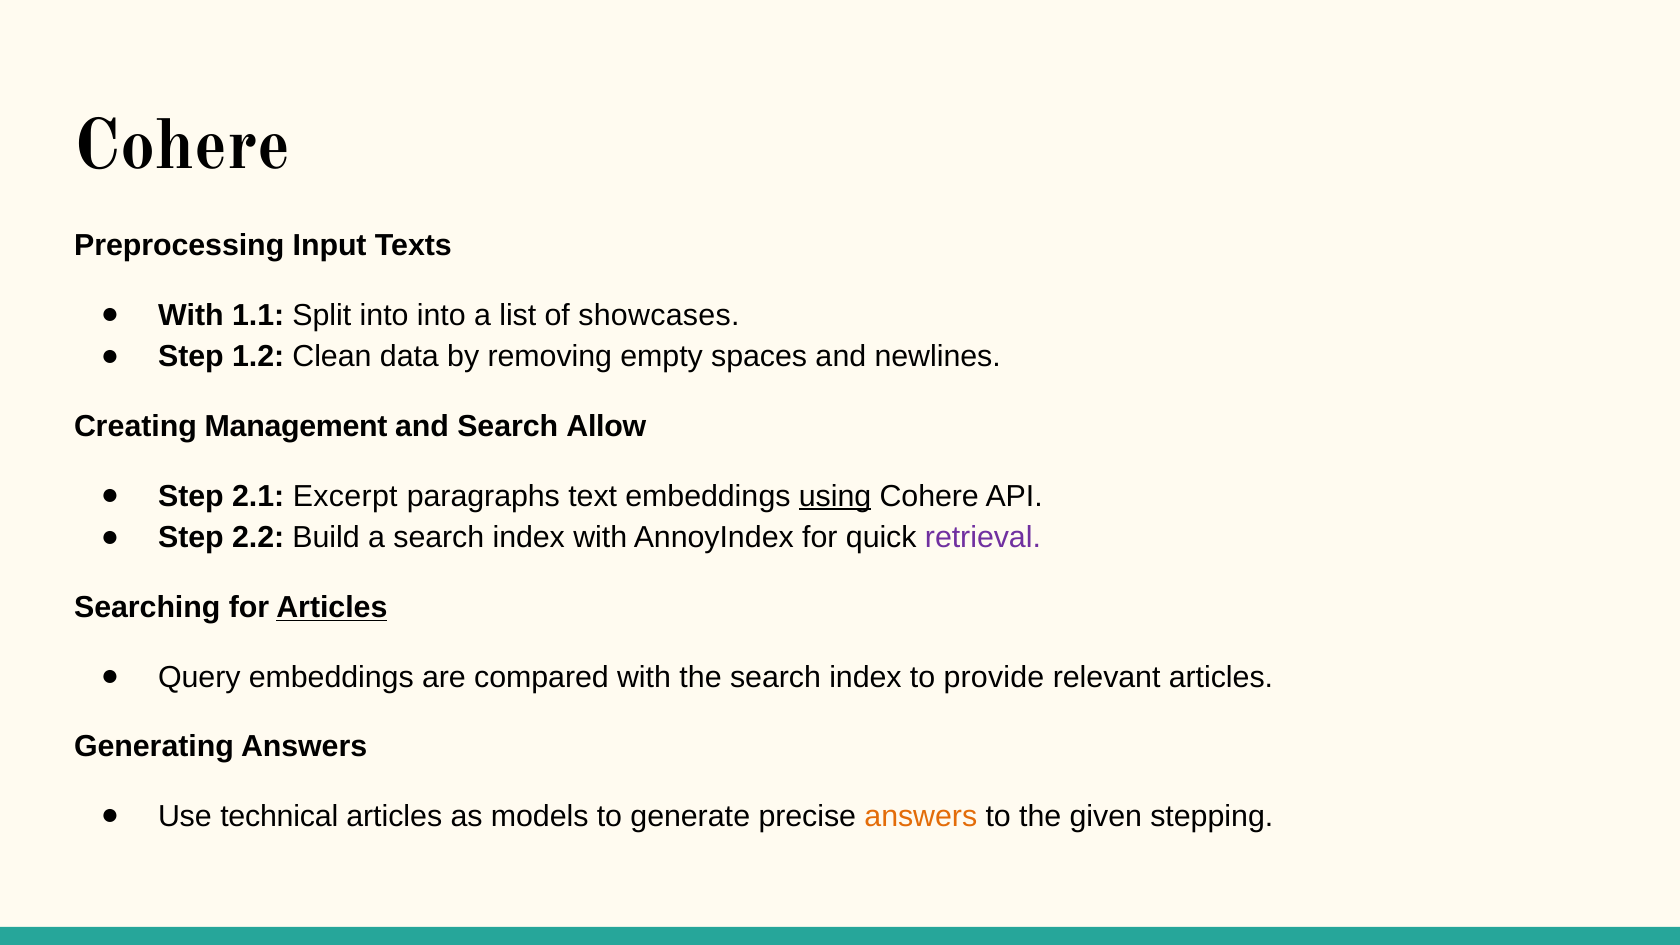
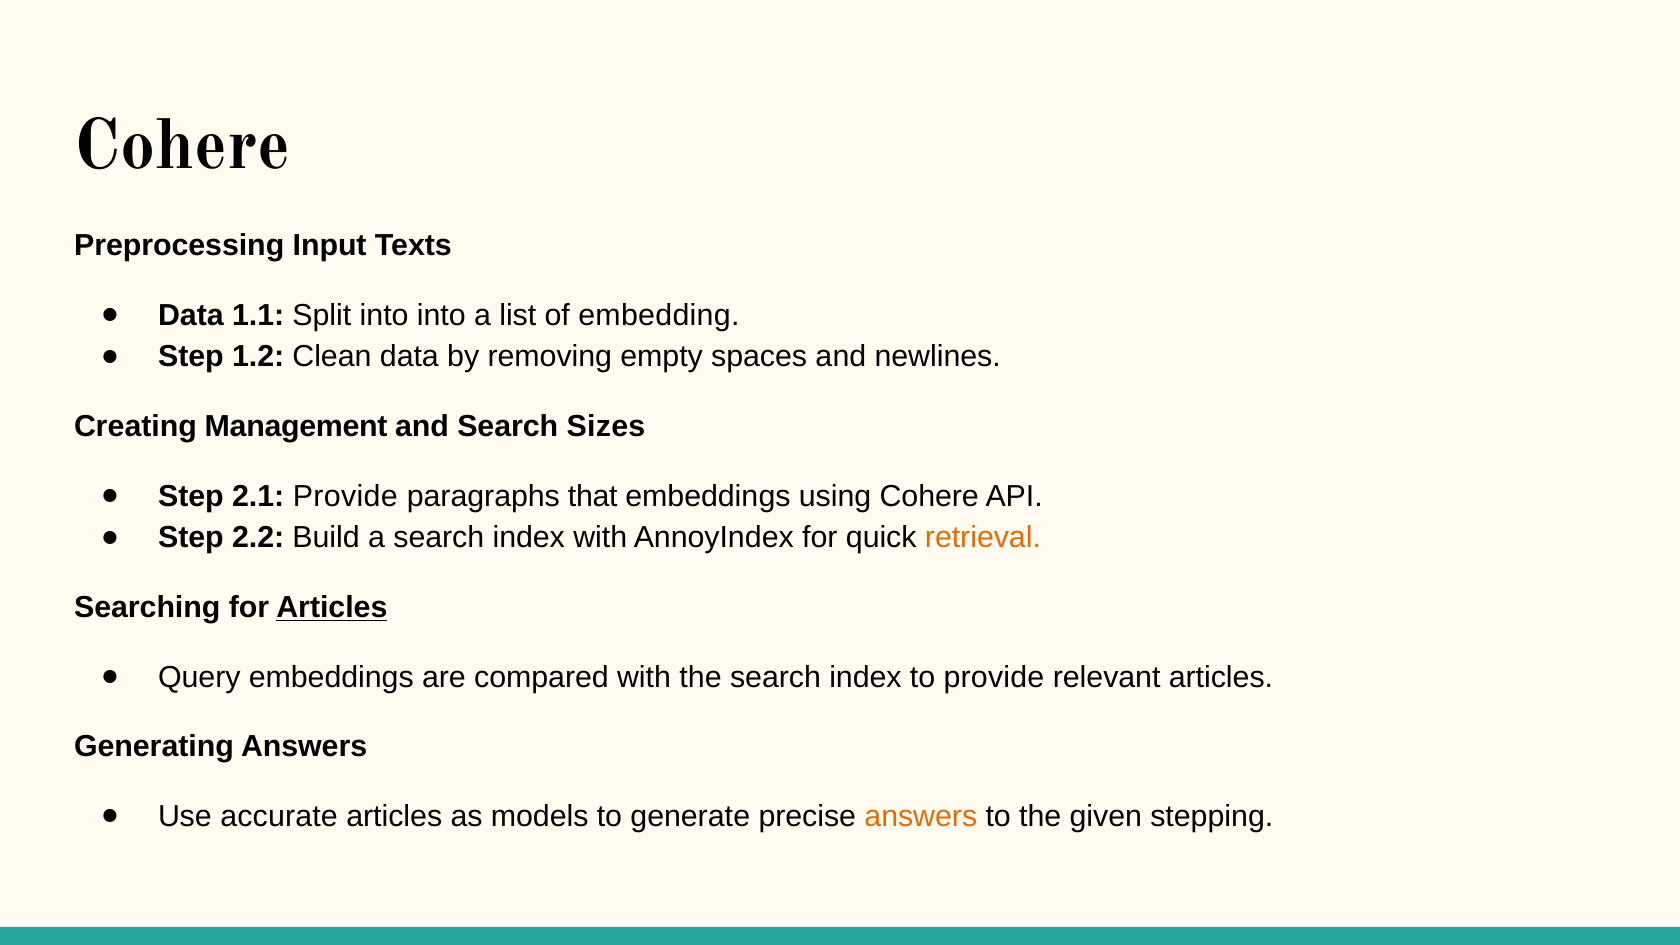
With at (191, 315): With -> Data
showcases: showcases -> embedding
Allow: Allow -> Sizes
2.1 Excerpt: Excerpt -> Provide
text: text -> that
using underline: present -> none
retrieval colour: purple -> orange
technical: technical -> accurate
